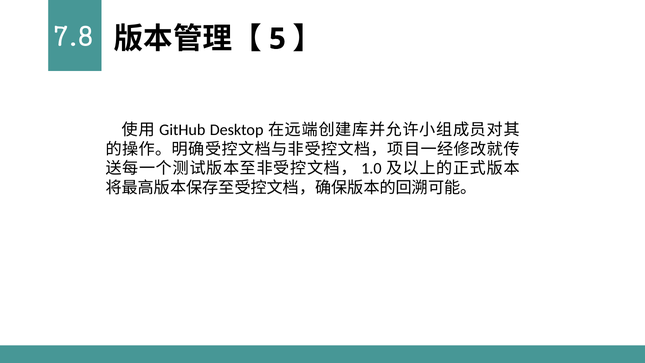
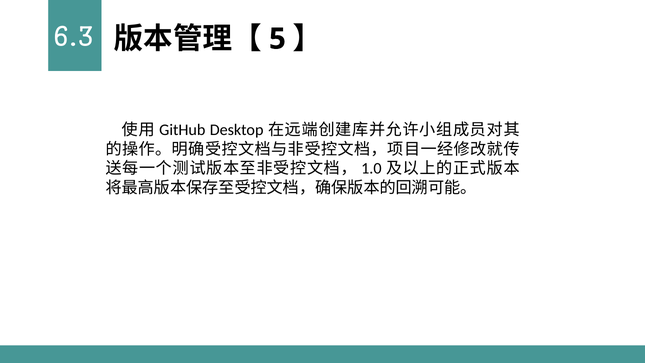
7.8: 7.8 -> 6.3
